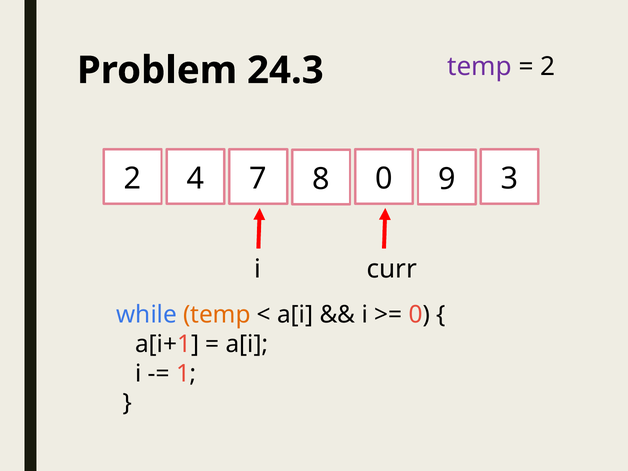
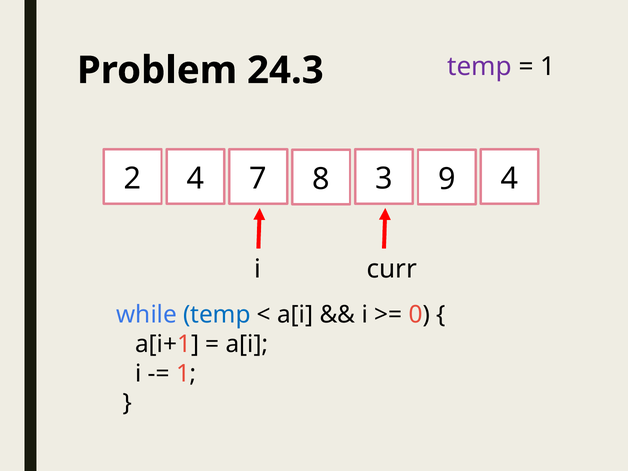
2 at (548, 67): 2 -> 1
8 0: 0 -> 3
9 3: 3 -> 4
temp at (217, 315) colour: orange -> blue
